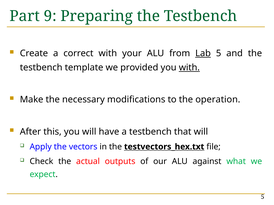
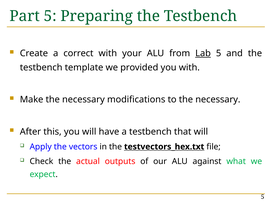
Part 9: 9 -> 5
with at (189, 68) underline: present -> none
to the operation: operation -> necessary
